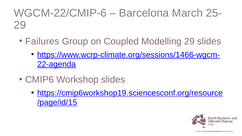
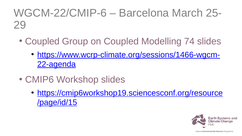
Failures at (42, 41): Failures -> Coupled
Modelling 29: 29 -> 74
